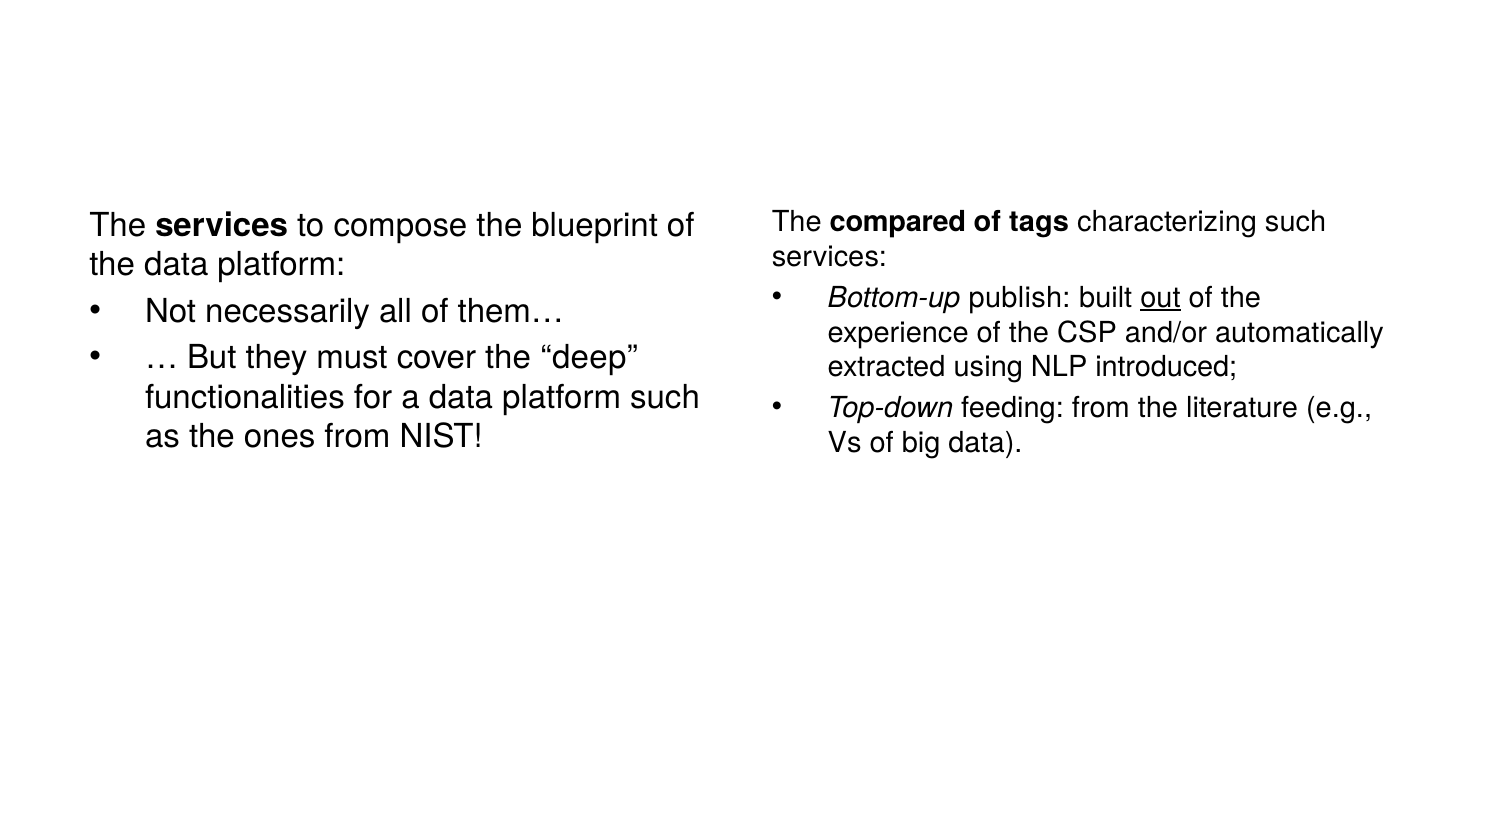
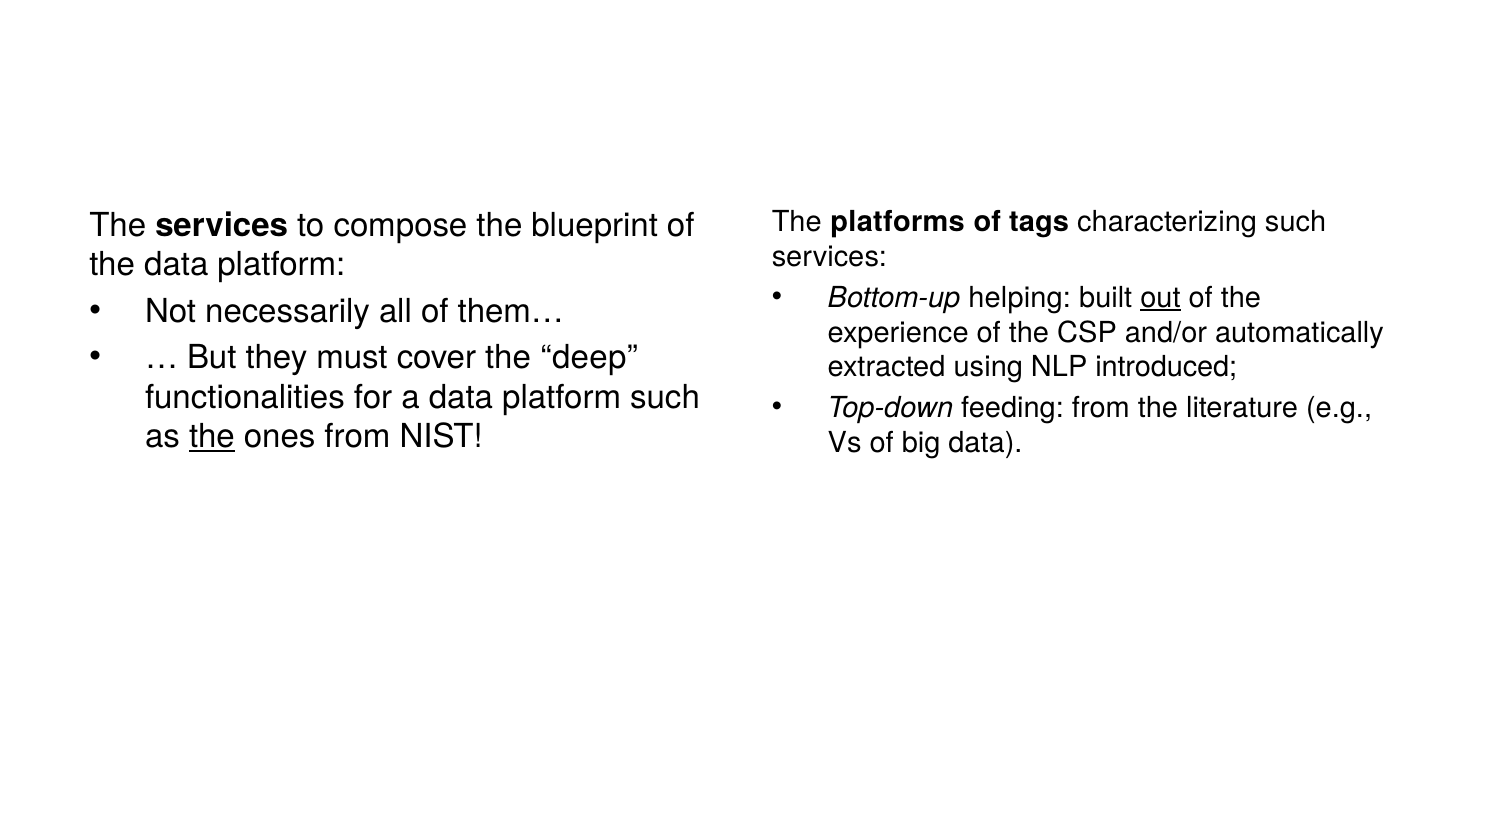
compared: compared -> platforms
publish: publish -> helping
the at (212, 437) underline: none -> present
